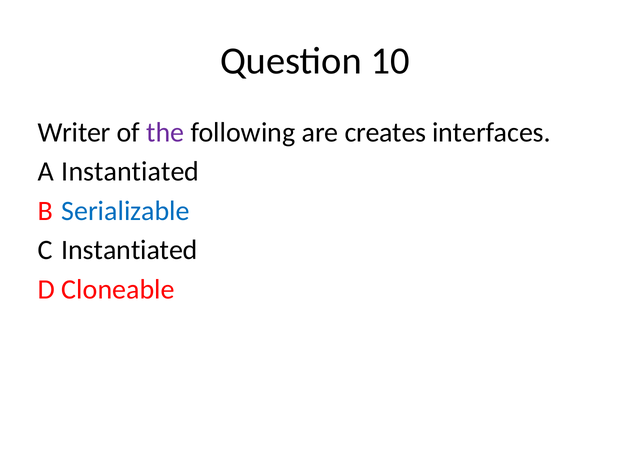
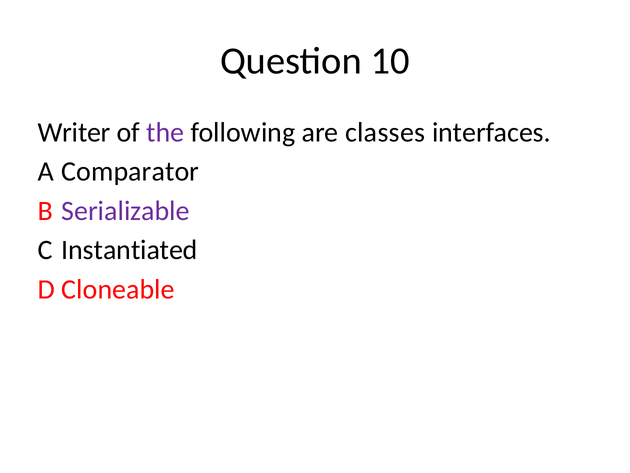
creates: creates -> classes
A Instantiated: Instantiated -> Comparator
Serializable colour: blue -> purple
